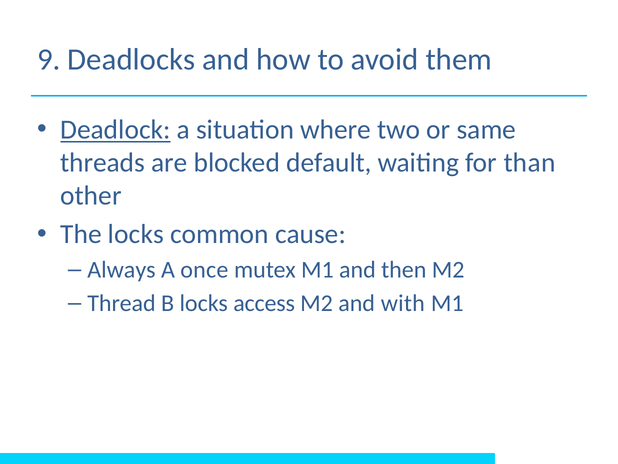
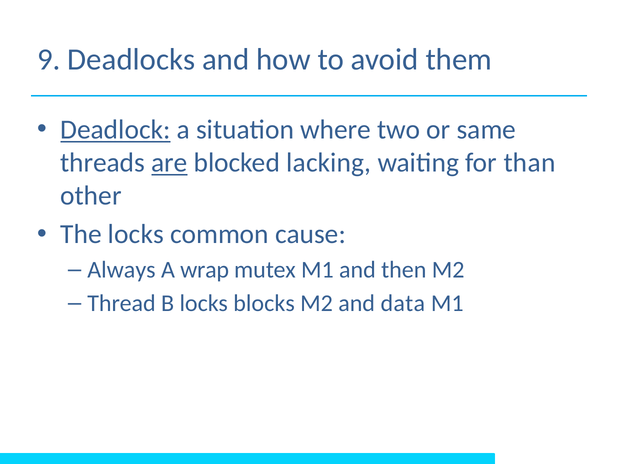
are underline: none -> present
default: default -> lacking
once: once -> wrap
access: access -> blocks
with: with -> data
